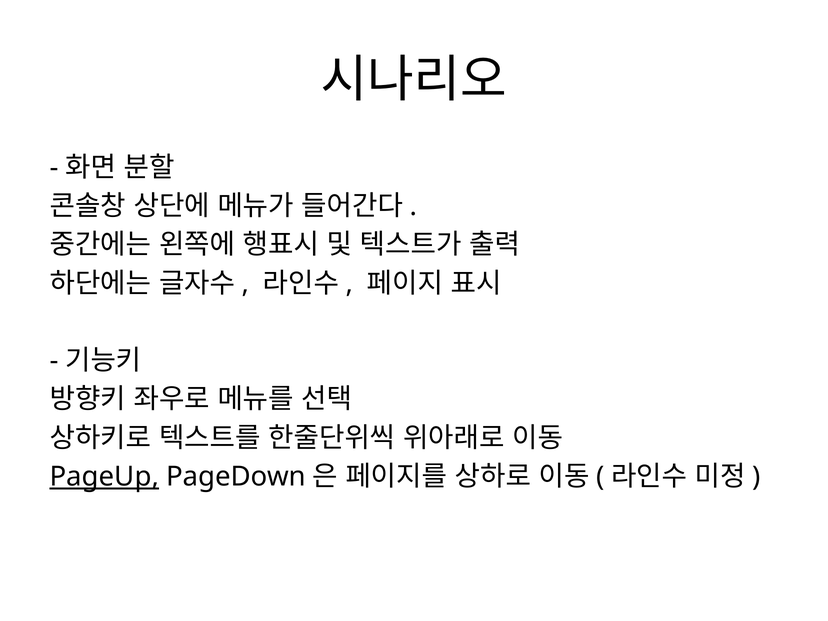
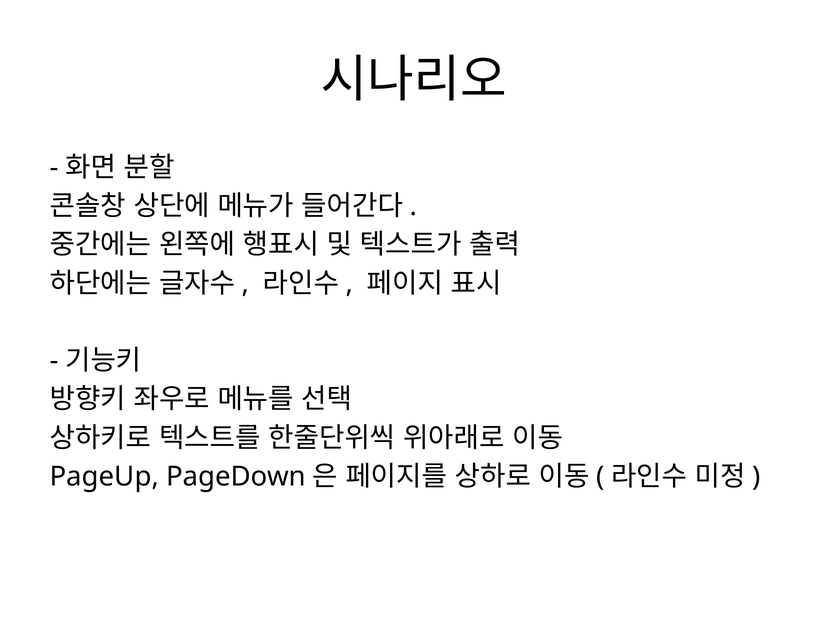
PageUp underline: present -> none
